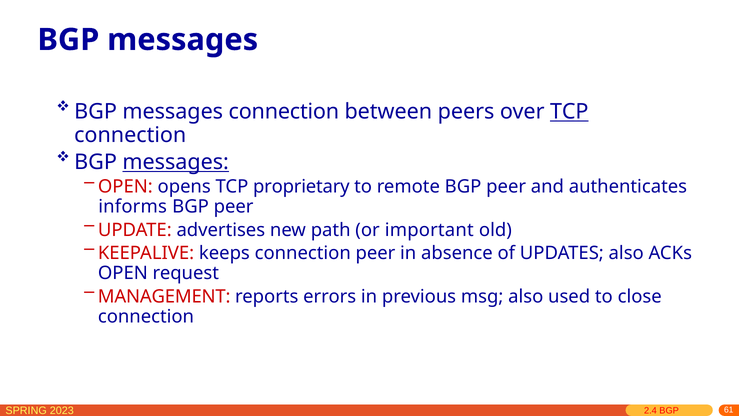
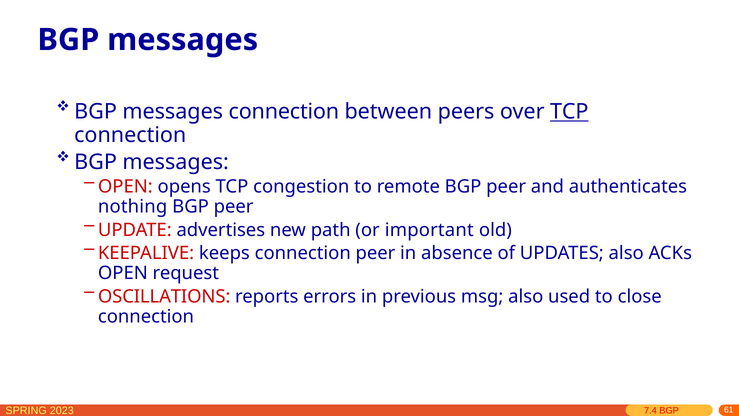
messages at (176, 162) underline: present -> none
proprietary: proprietary -> congestion
informs: informs -> nothing
MANAGEMENT: MANAGEMENT -> OSCILLATIONS
2.4: 2.4 -> 7.4
